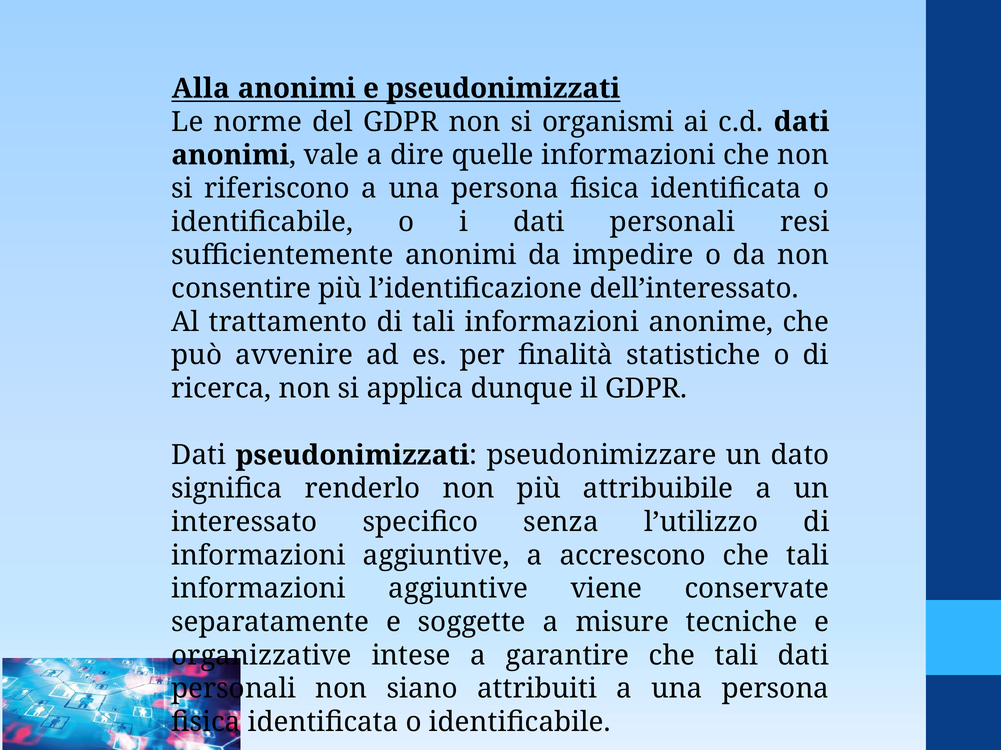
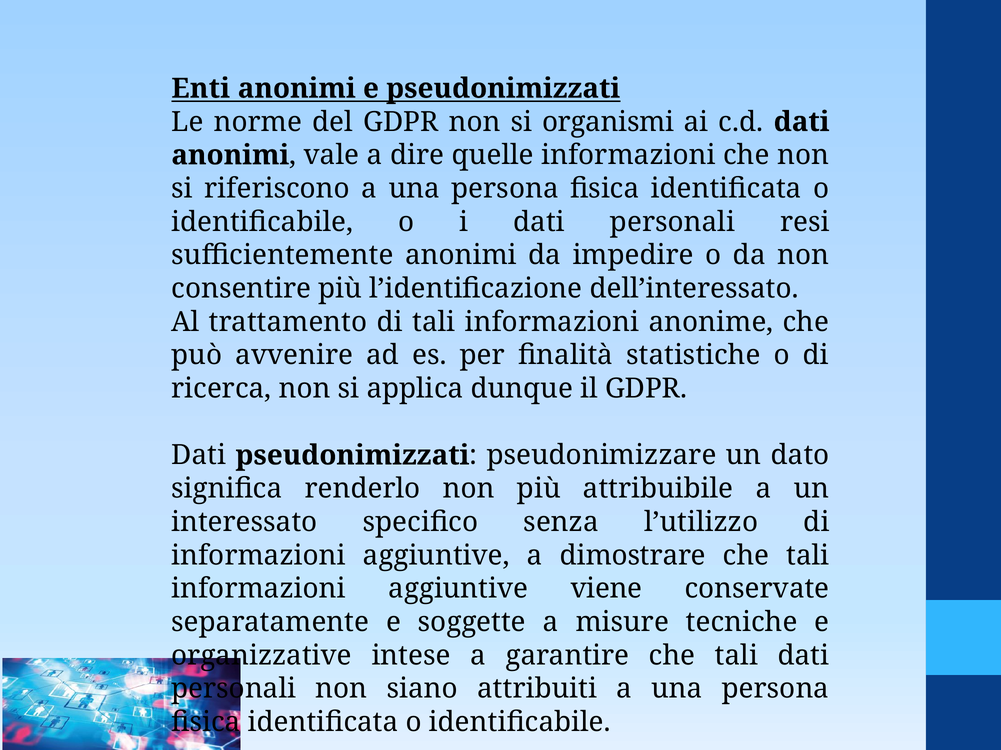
Alla: Alla -> Enti
accrescono: accrescono -> dimostrare
